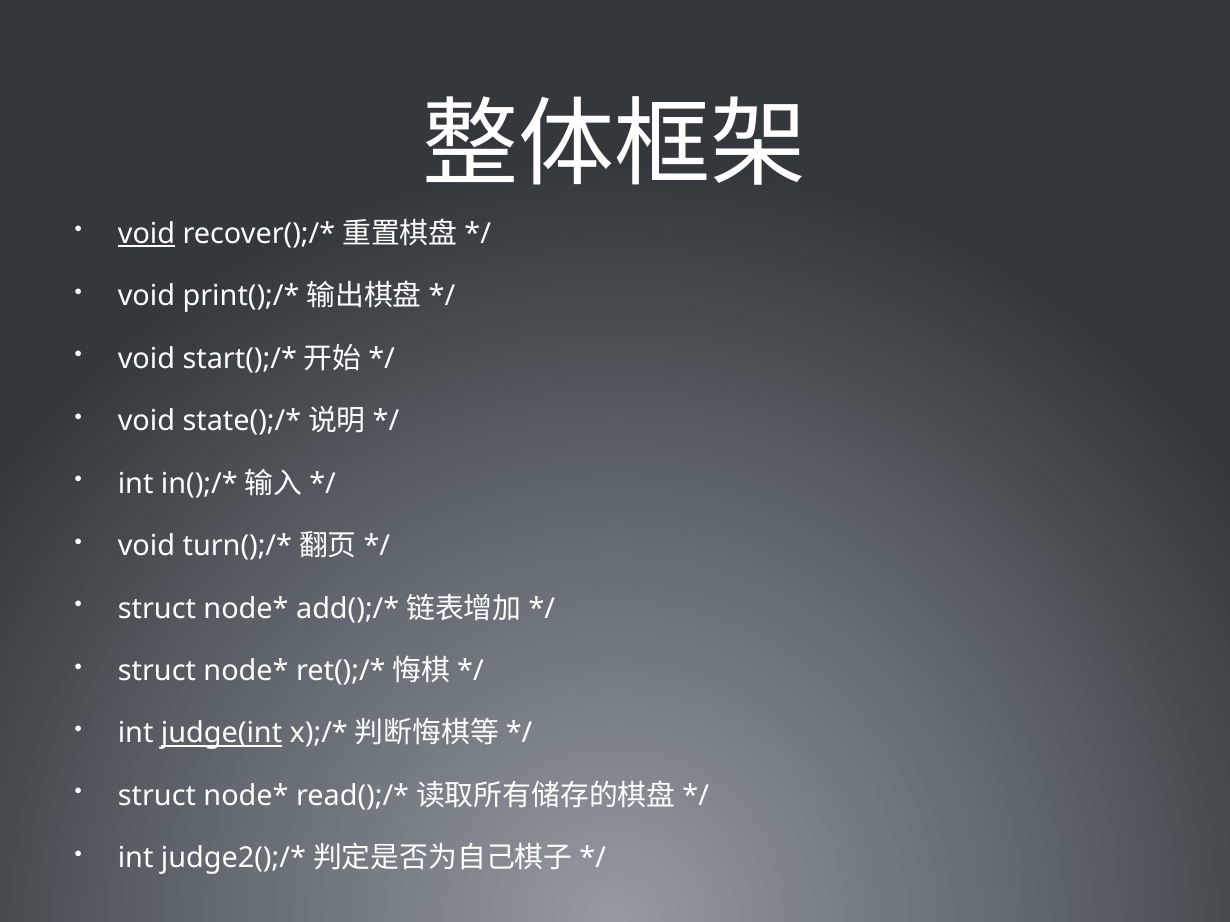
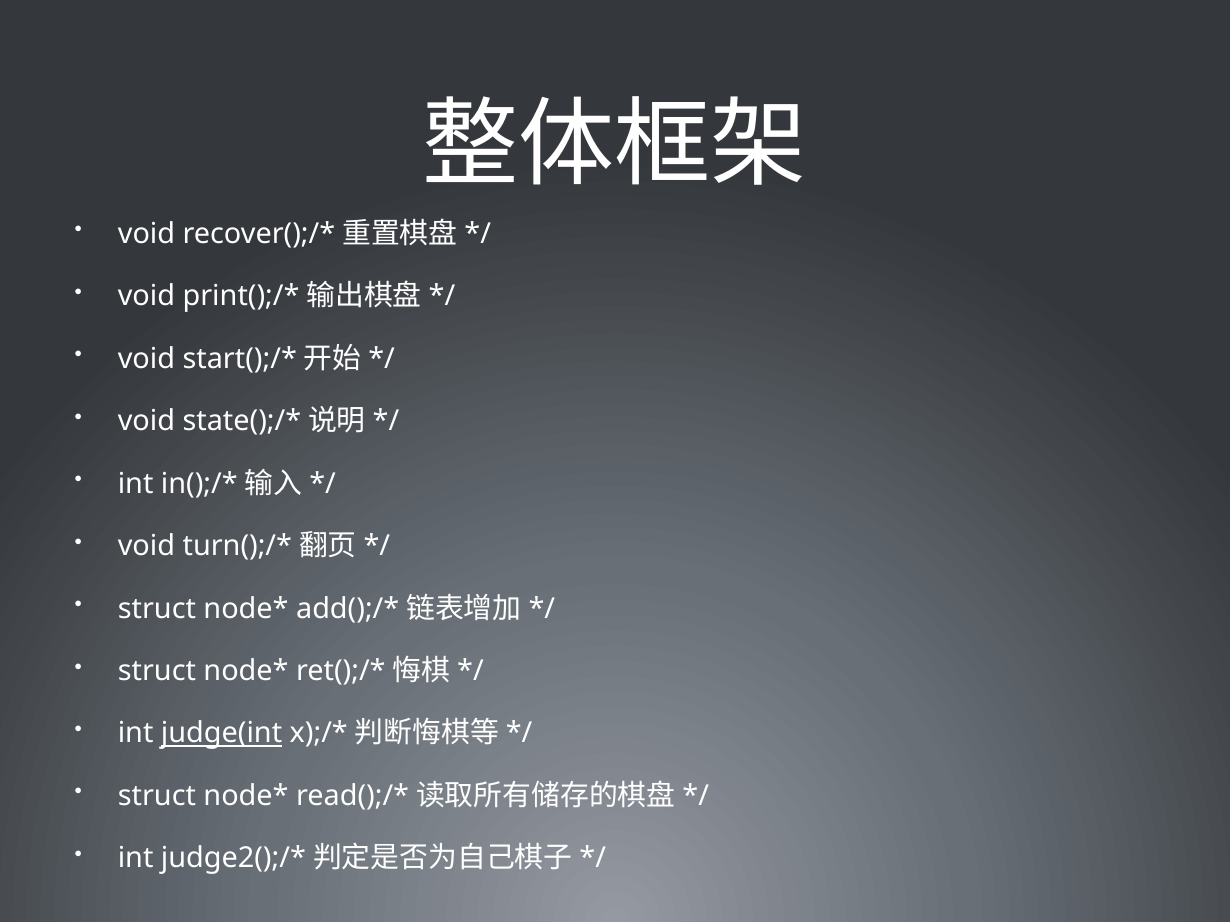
void at (147, 234) underline: present -> none
